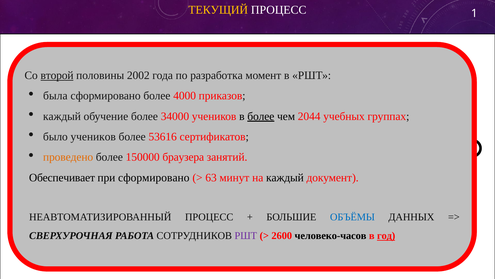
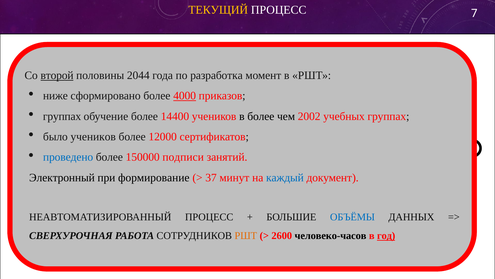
1: 1 -> 7
2002: 2002 -> 2044
была: была -> ниже
4000 underline: none -> present
каждый at (62, 116): каждый -> группах
34000: 34000 -> 14400
более at (261, 116) underline: present -> none
2044: 2044 -> 2002
53616: 53616 -> 12000
проведено colour: orange -> blue
150000 браузера: браузера -> подписи
Обеспечивает: Обеспечивает -> Электронный
при сформировано: сформировано -> формирование
63: 63 -> 37
каждый at (285, 177) colour: black -> blue
РШТ at (246, 235) colour: purple -> orange
